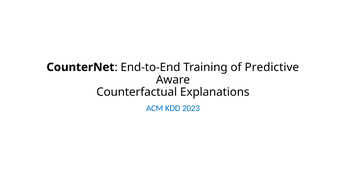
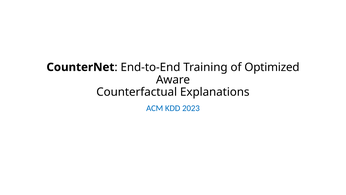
Predictive: Predictive -> Optimized
